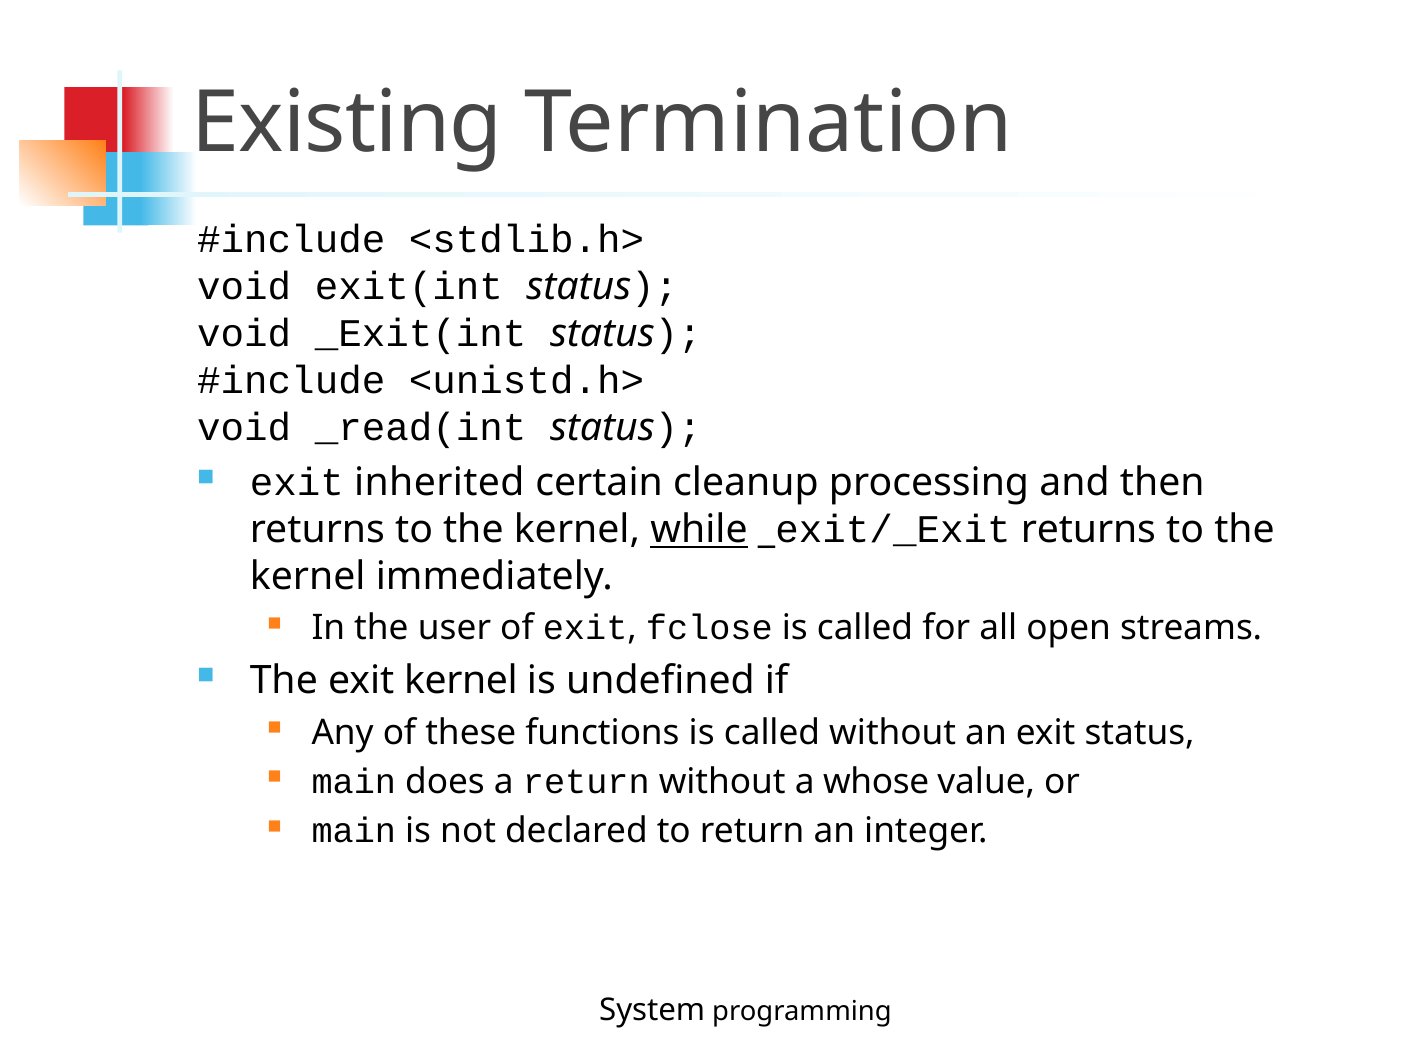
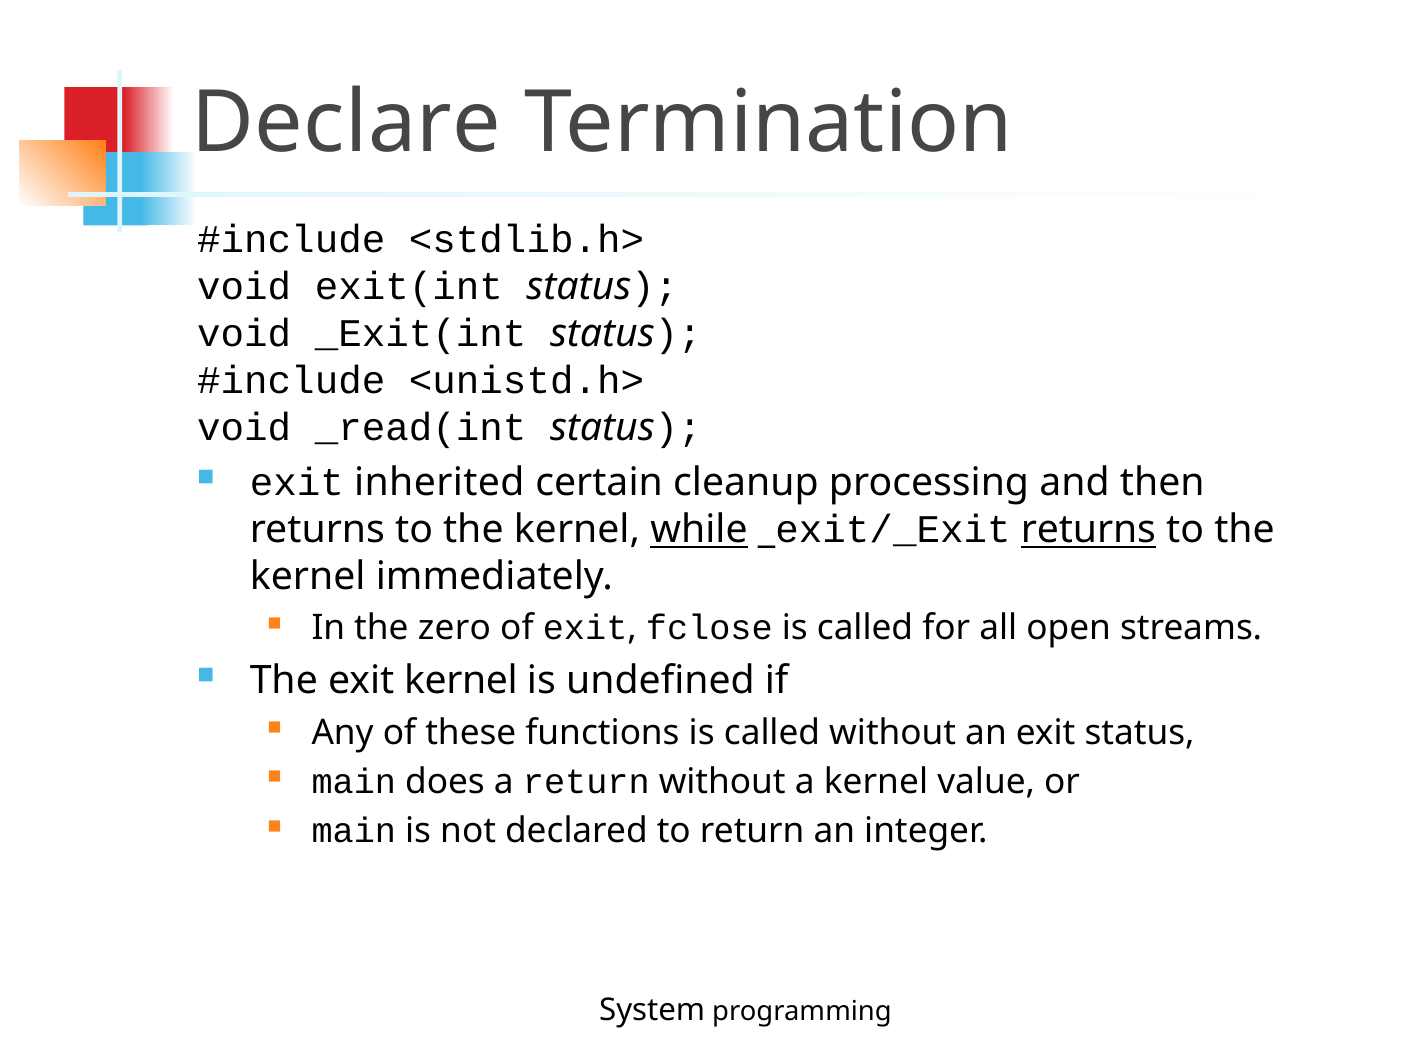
Existing: Existing -> Declare
returns at (1088, 530) underline: none -> present
user: user -> zero
a whose: whose -> kernel
